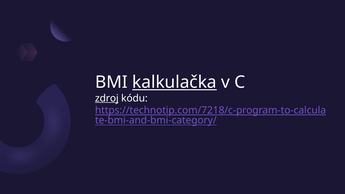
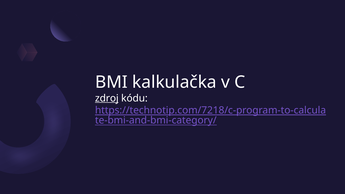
kalkulačka underline: present -> none
